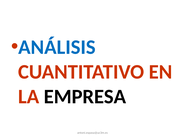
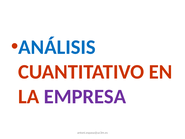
EMPRESA colour: black -> purple
